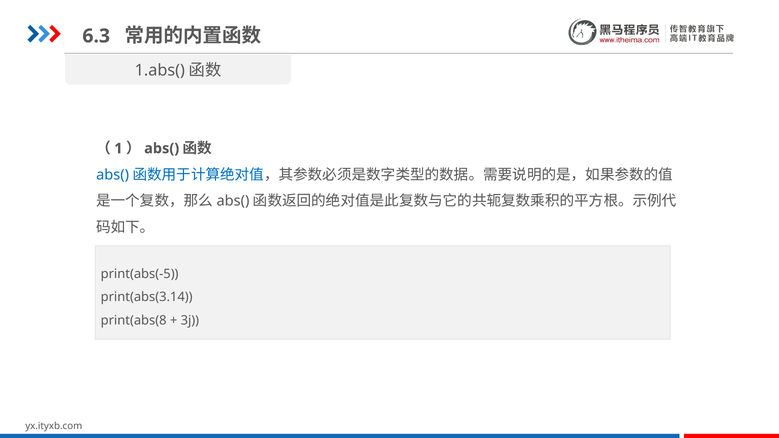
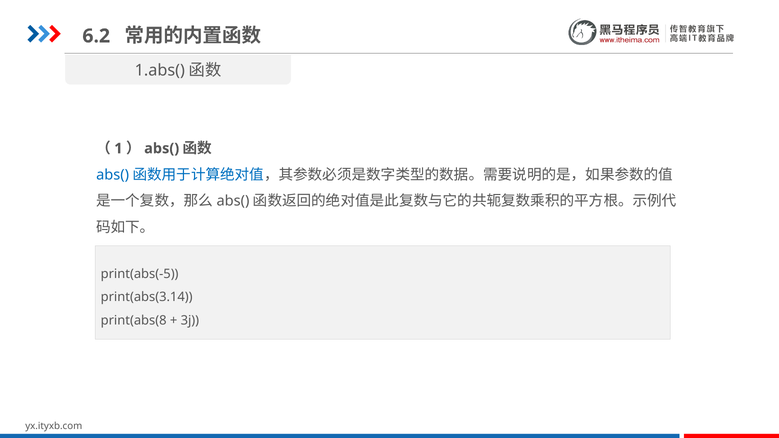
6.3: 6.3 -> 6.2
